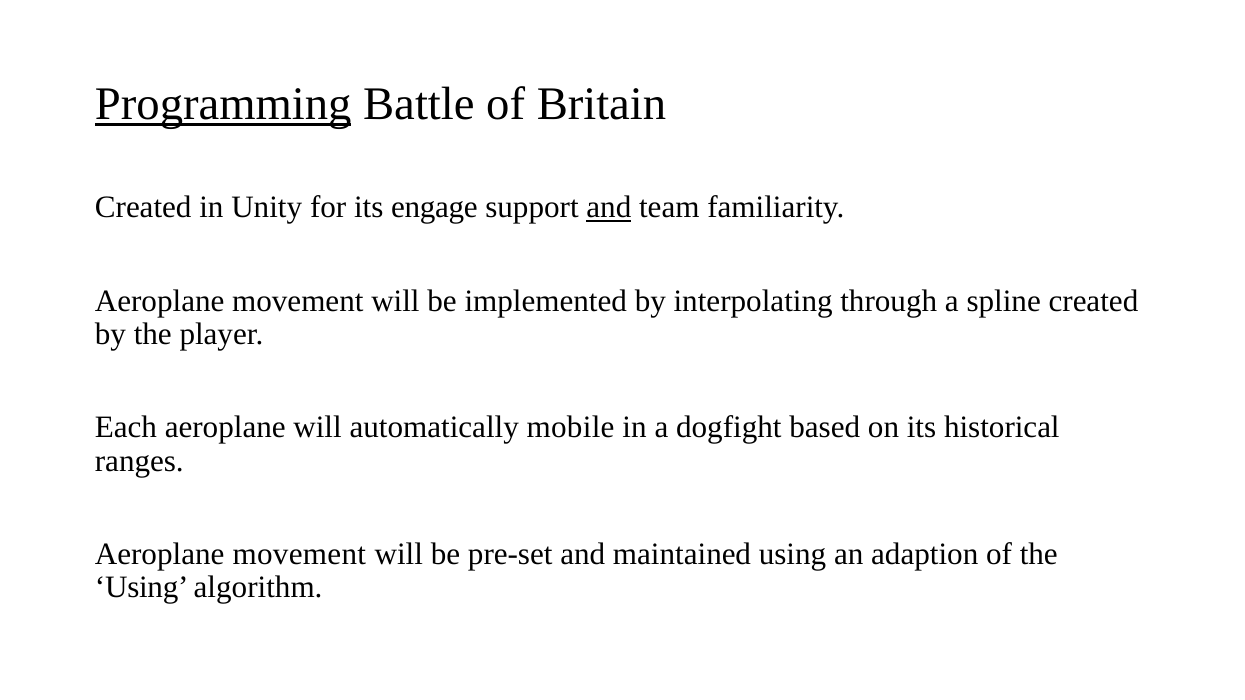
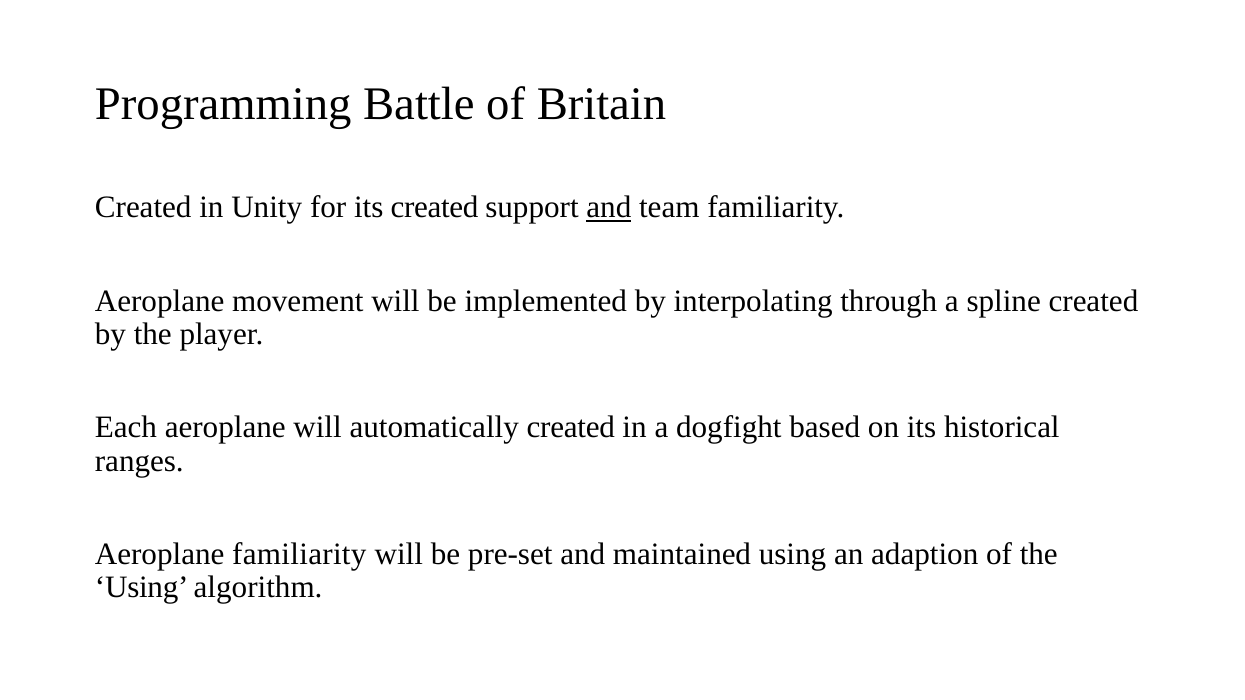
Programming underline: present -> none
its engage: engage -> created
automatically mobile: mobile -> created
movement at (299, 554): movement -> familiarity
